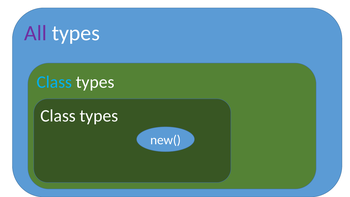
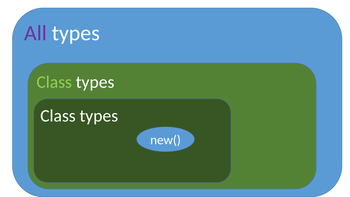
Class at (54, 82) colour: light blue -> light green
